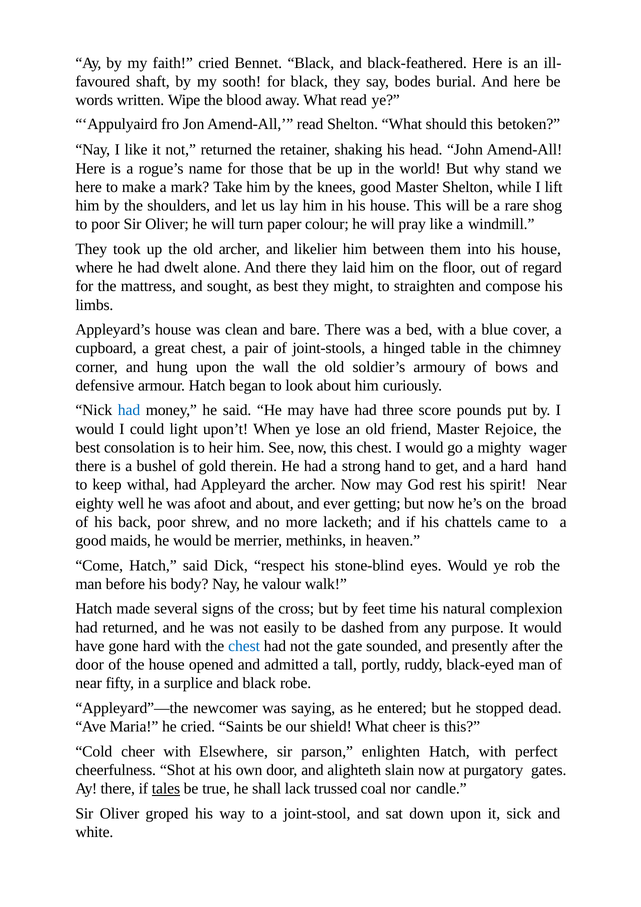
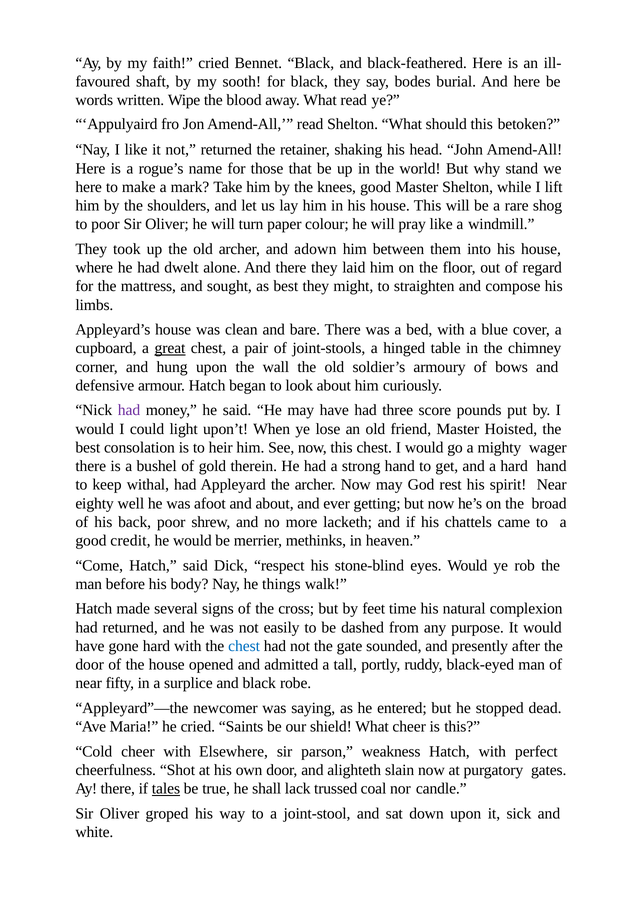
likelier: likelier -> adown
great underline: none -> present
had at (129, 410) colour: blue -> purple
Rejoice: Rejoice -> Hoisted
maids: maids -> credit
valour: valour -> things
enlighten: enlighten -> weakness
